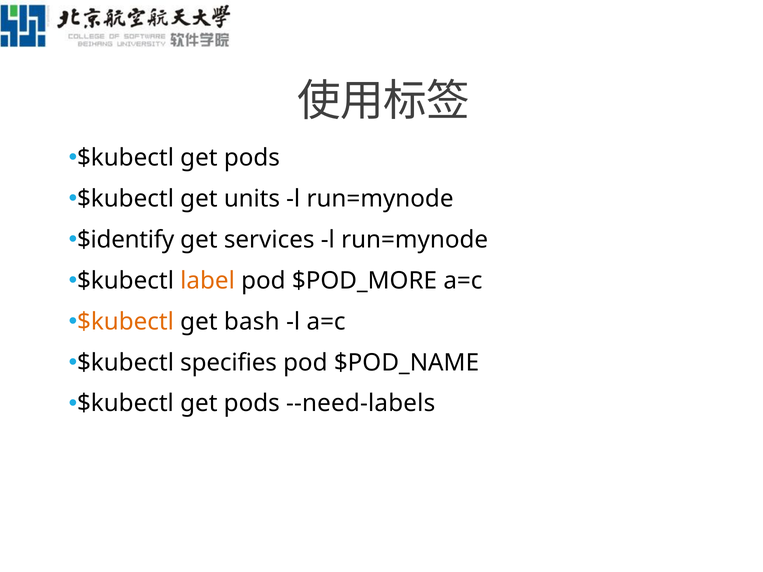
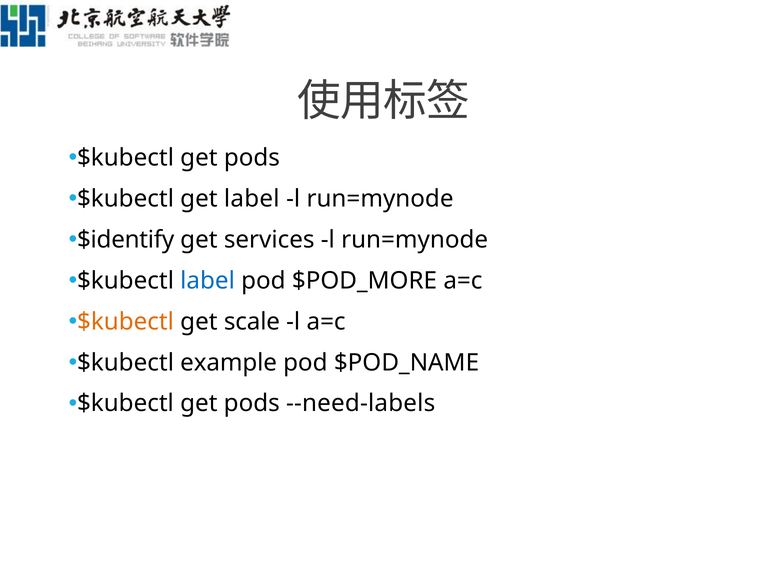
get units: units -> label
label at (208, 281) colour: orange -> blue
bash: bash -> scale
specifies: specifies -> example
